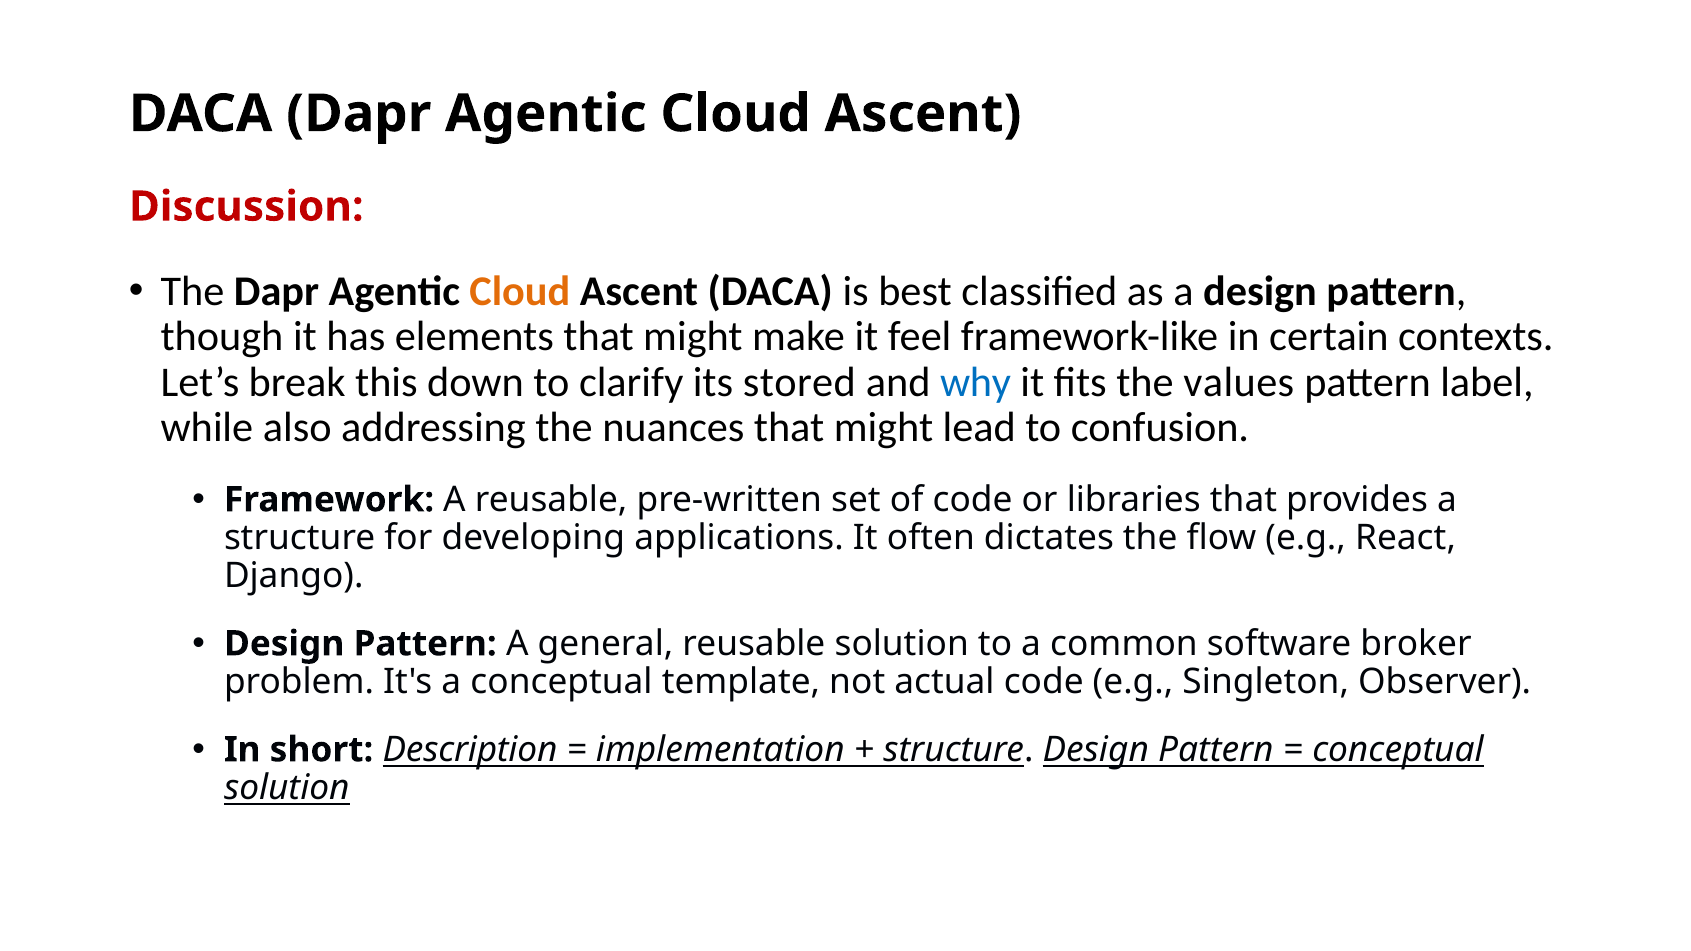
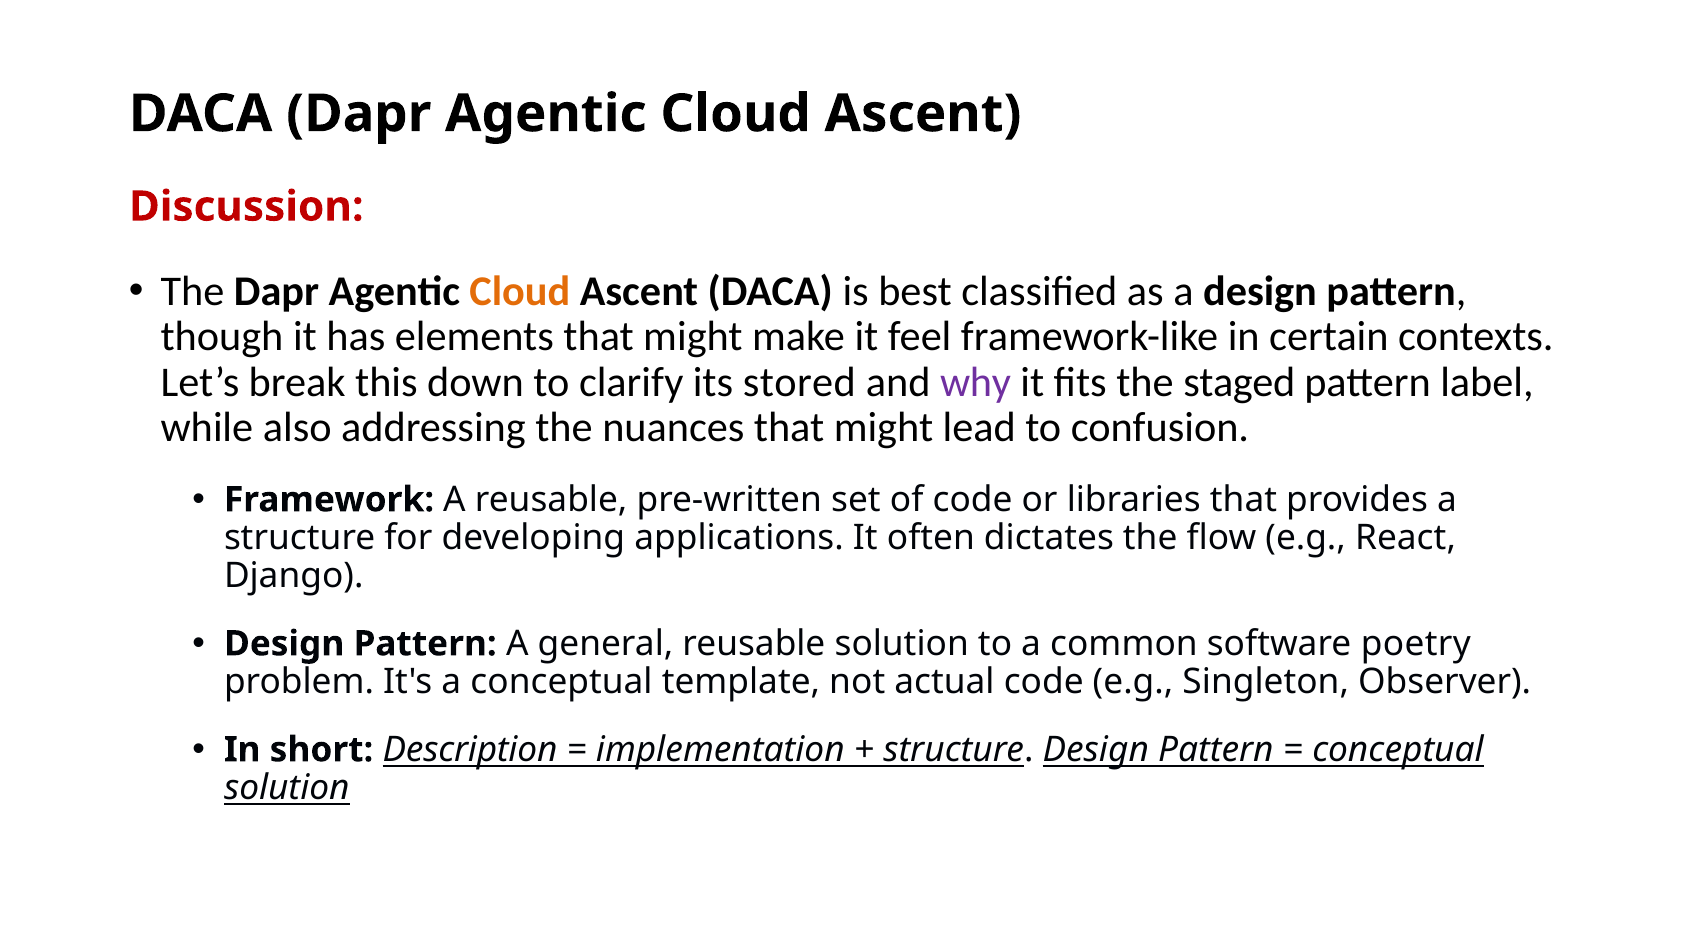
why colour: blue -> purple
values: values -> staged
broker: broker -> poetry
